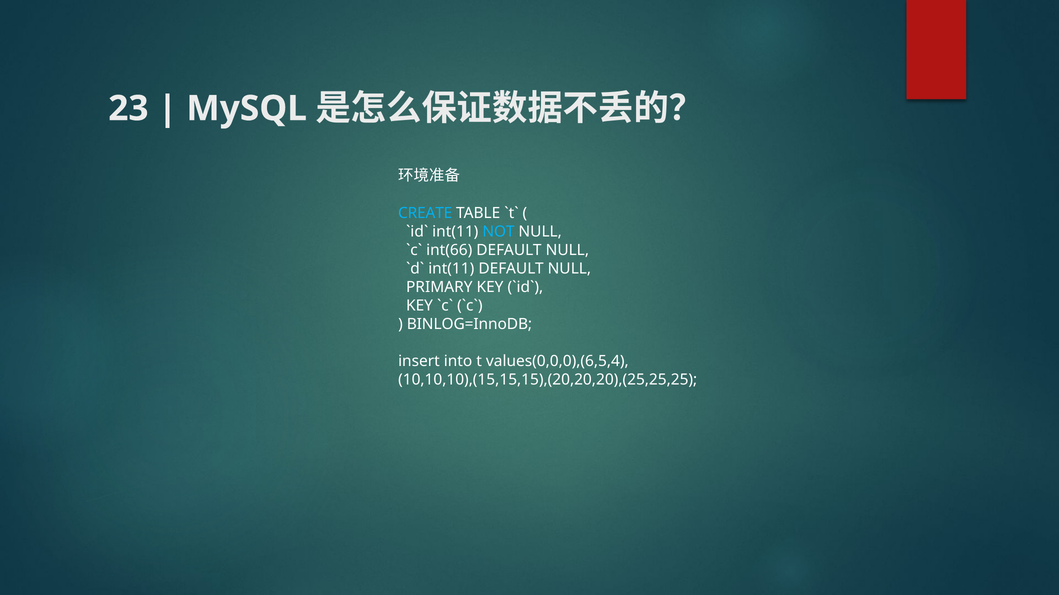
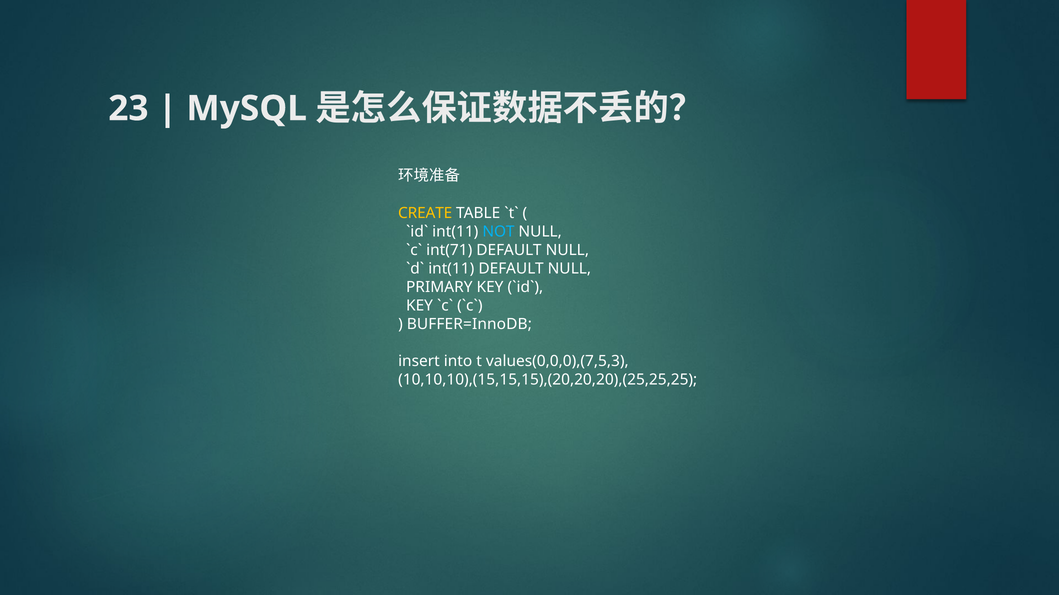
CREATE colour: light blue -> yellow
int(66: int(66 -> int(71
BINLOG=InnoDB: BINLOG=InnoDB -> BUFFER=InnoDB
values(0,0,0),(6,5,4: values(0,0,0),(6,5,4 -> values(0,0,0),(7,5,3
